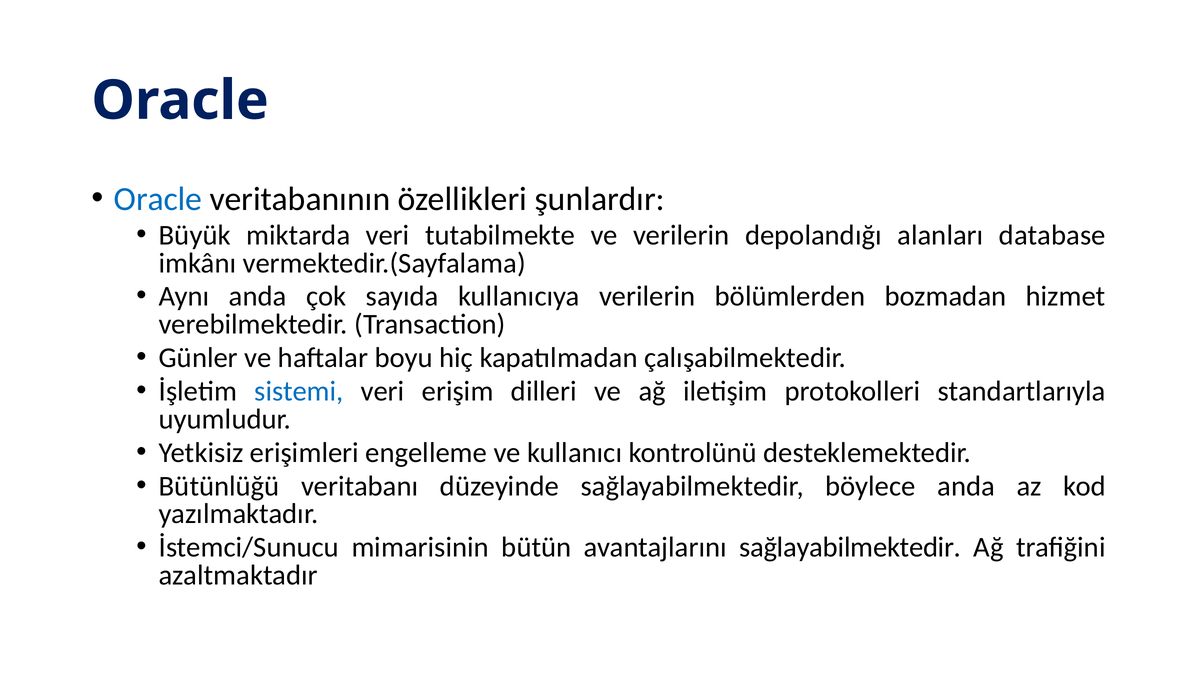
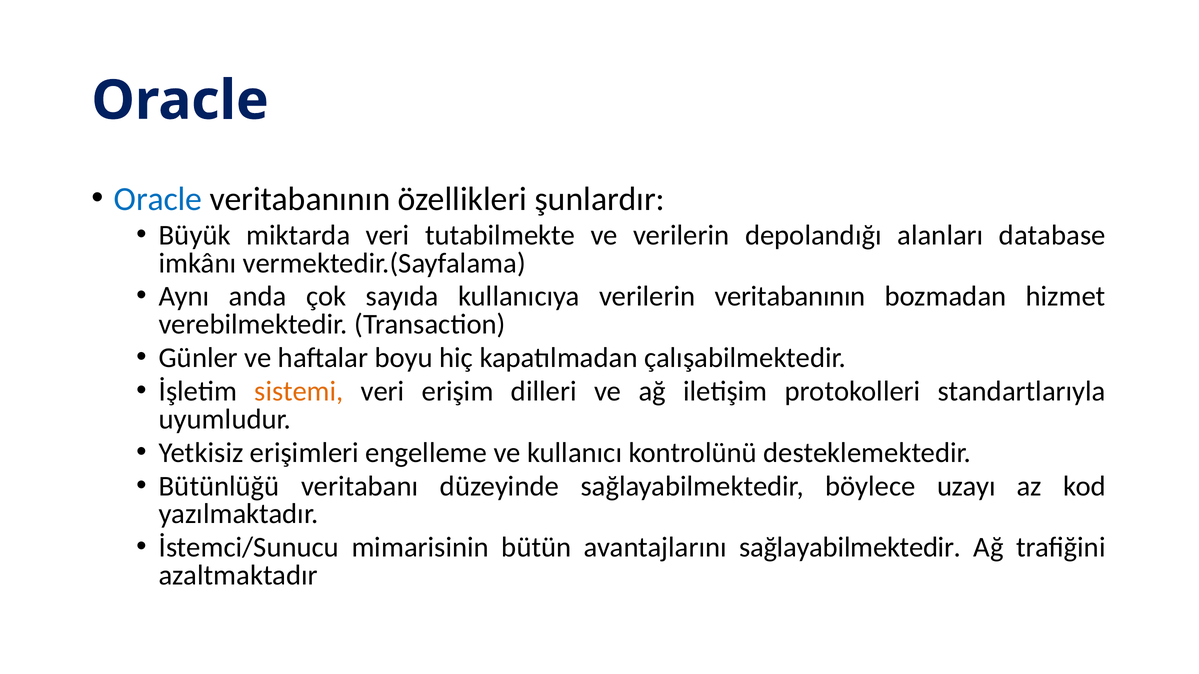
verilerin bölümlerden: bölümlerden -> veritabanının
sistemi colour: blue -> orange
böylece anda: anda -> uzayı
